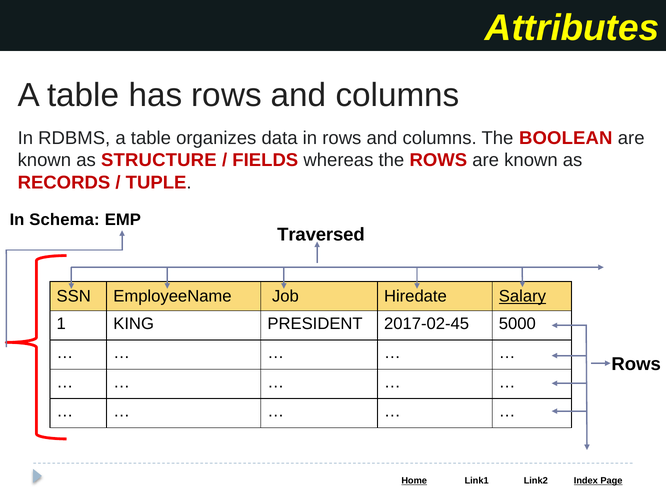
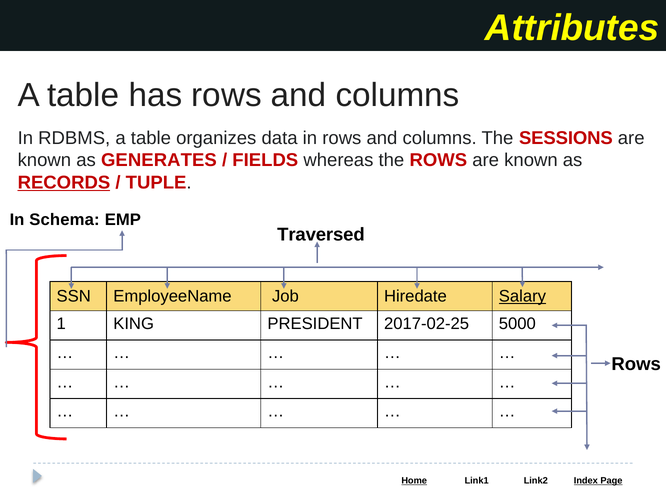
BOOLEAN: BOOLEAN -> SESSIONS
STRUCTURE: STRUCTURE -> GENERATES
RECORDS underline: none -> present
2017-02-45: 2017-02-45 -> 2017-02-25
